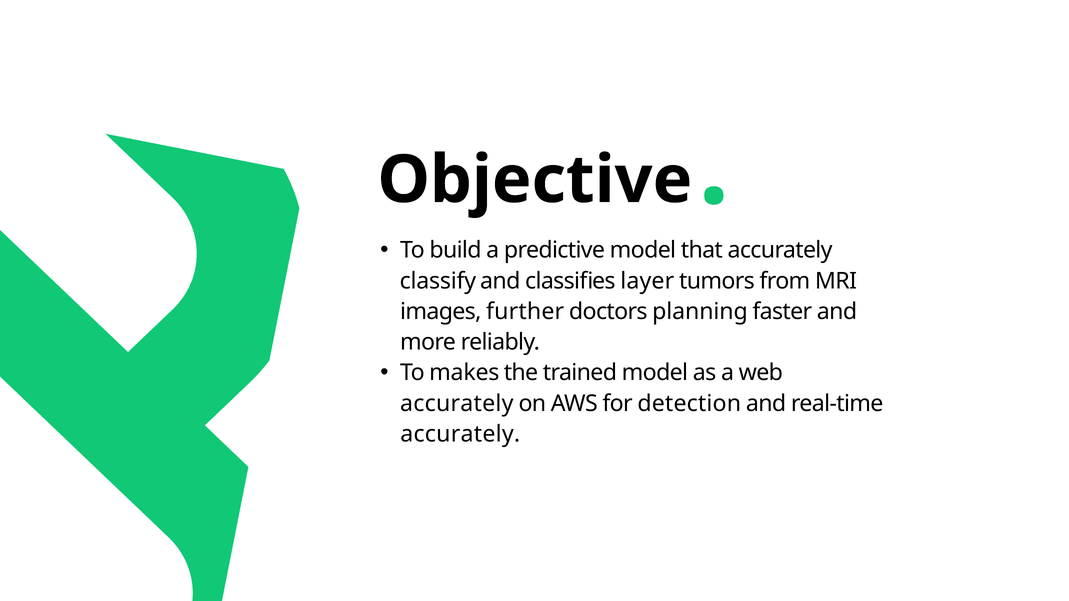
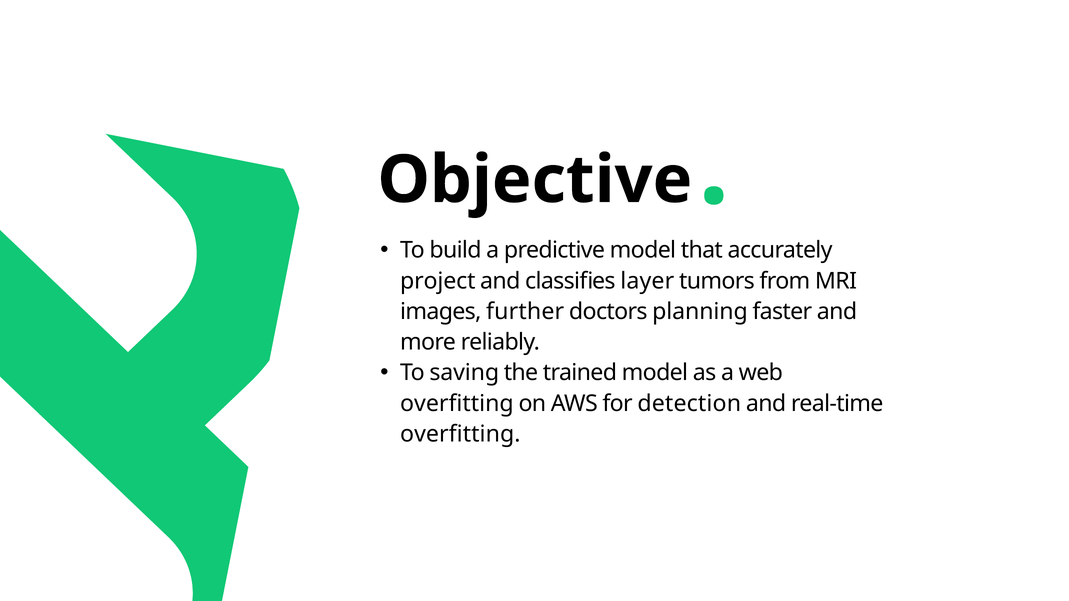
classify: classify -> project
makes: makes -> saving
accurately at (457, 404): accurately -> overfitting
accurately at (460, 434): accurately -> overfitting
